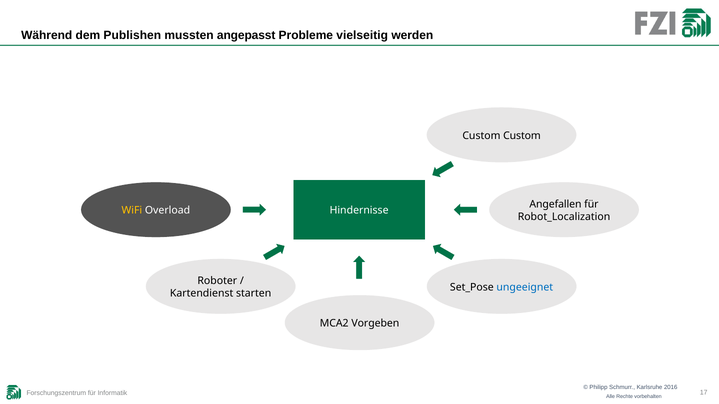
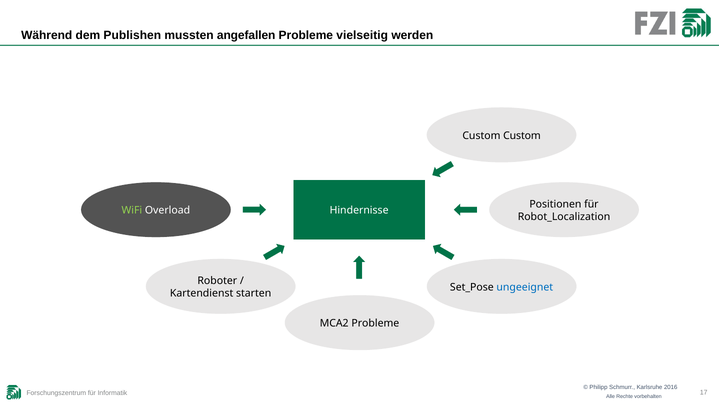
angepasst: angepasst -> angefallen
Angefallen: Angefallen -> Positionen
WiFi colour: yellow -> light green
MCA2 Vorgeben: Vorgeben -> Probleme
